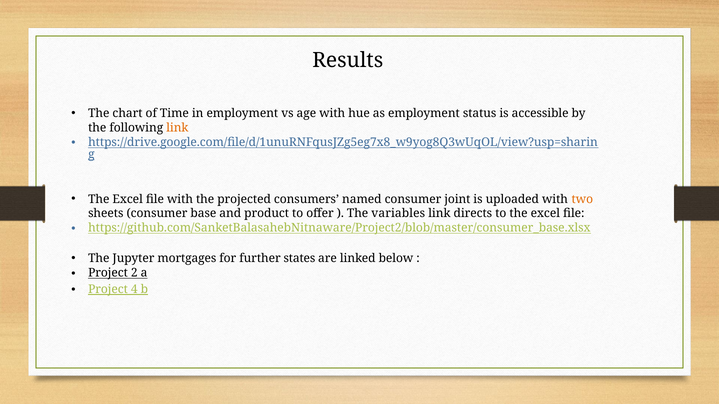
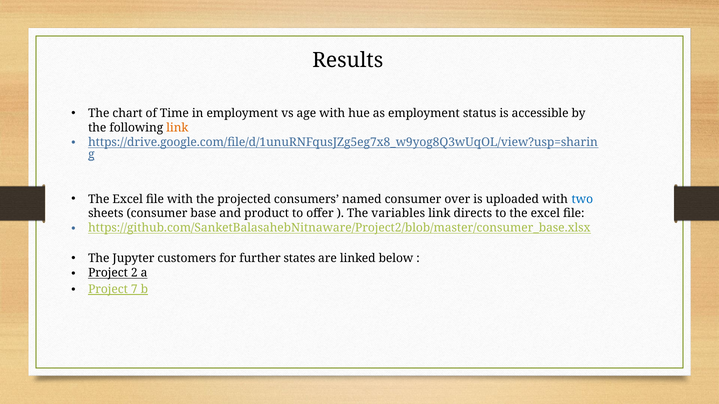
joint: joint -> over
two colour: orange -> blue
mortgages: mortgages -> customers
4: 4 -> 7
